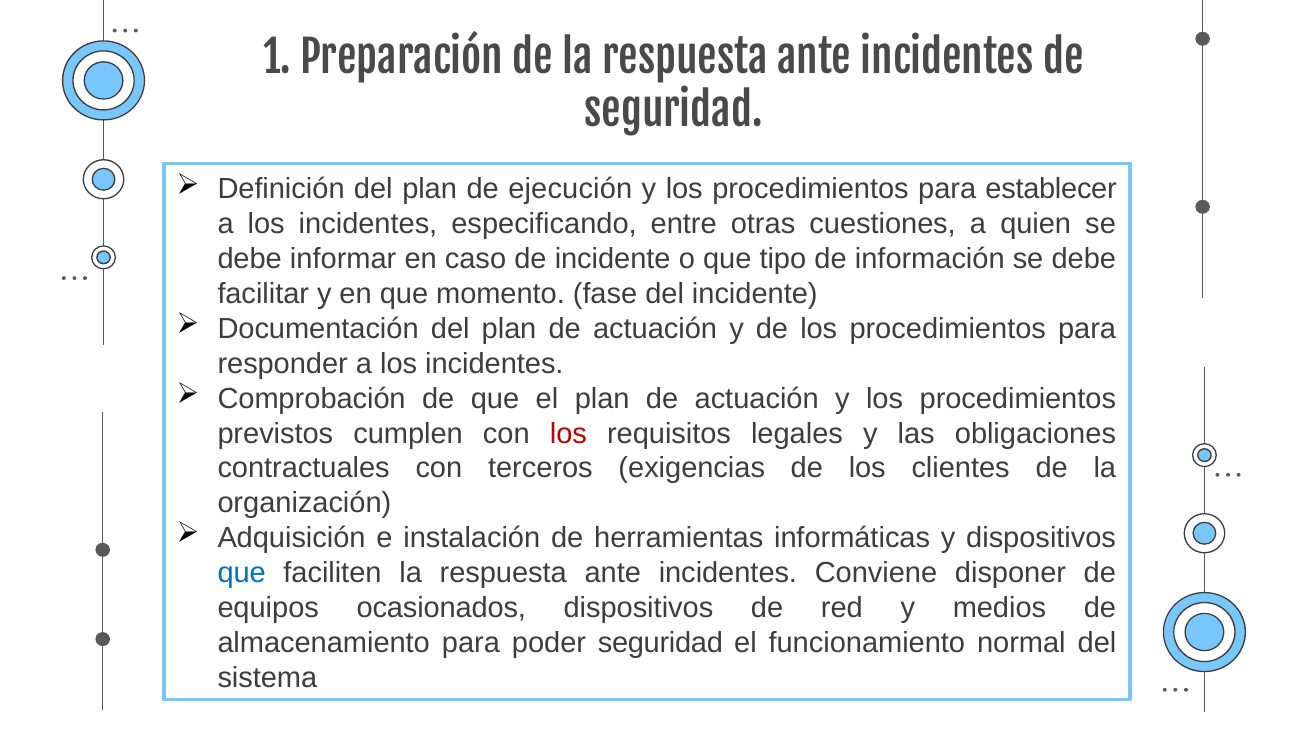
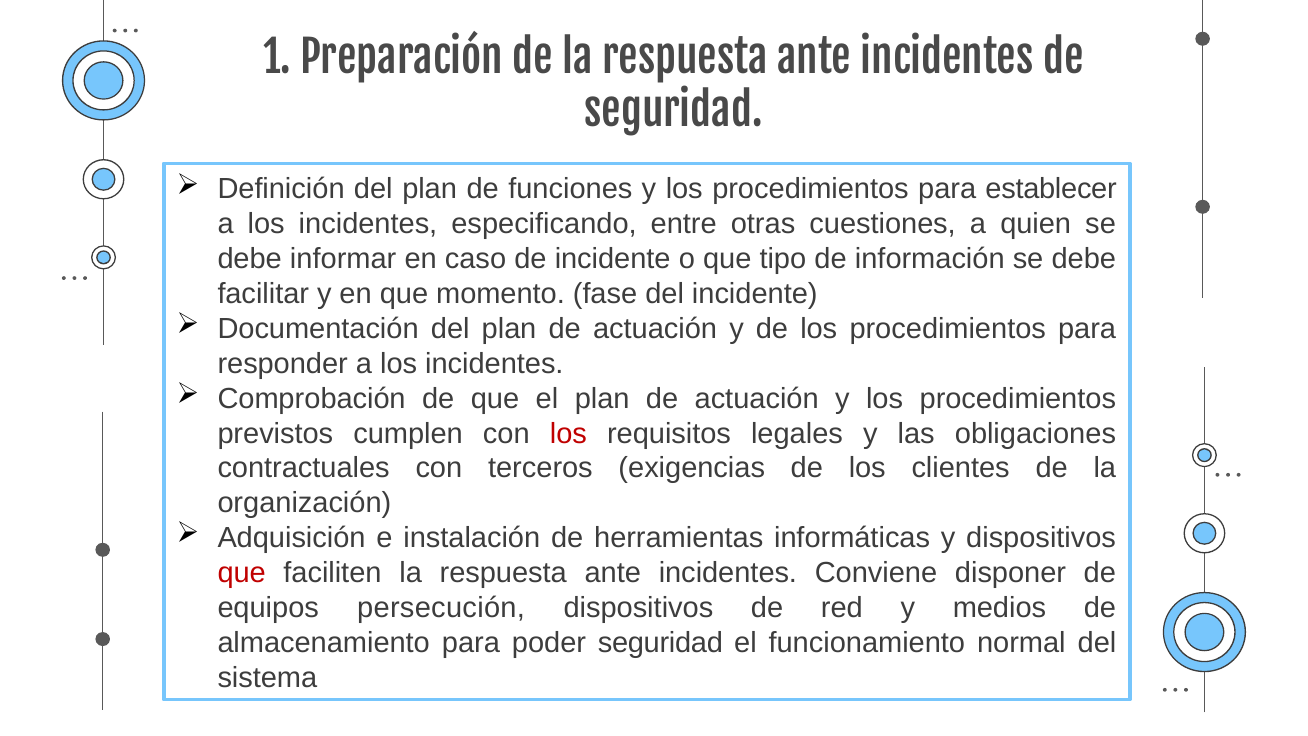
ejecución: ejecución -> funciones
que at (242, 573) colour: blue -> red
ocasionados: ocasionados -> persecución
